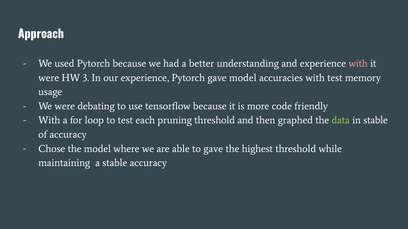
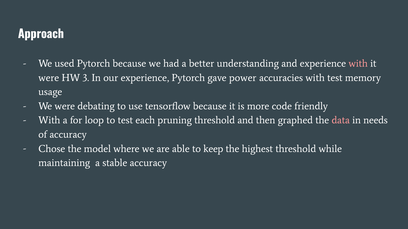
gave model: model -> power
data colour: light green -> pink
in stable: stable -> needs
to gave: gave -> keep
